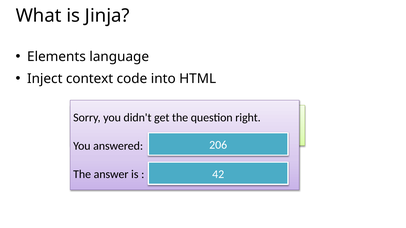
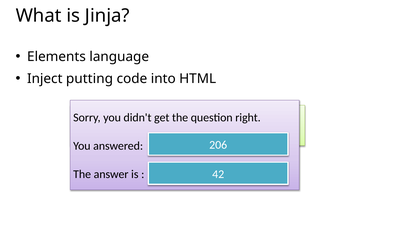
context: context -> putting
